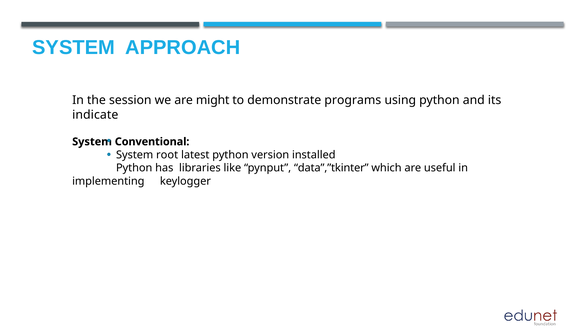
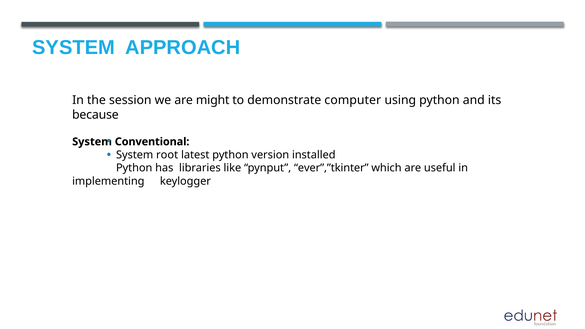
programs: programs -> computer
indicate: indicate -> because
data”,”tkinter: data”,”tkinter -> ever”,”tkinter
